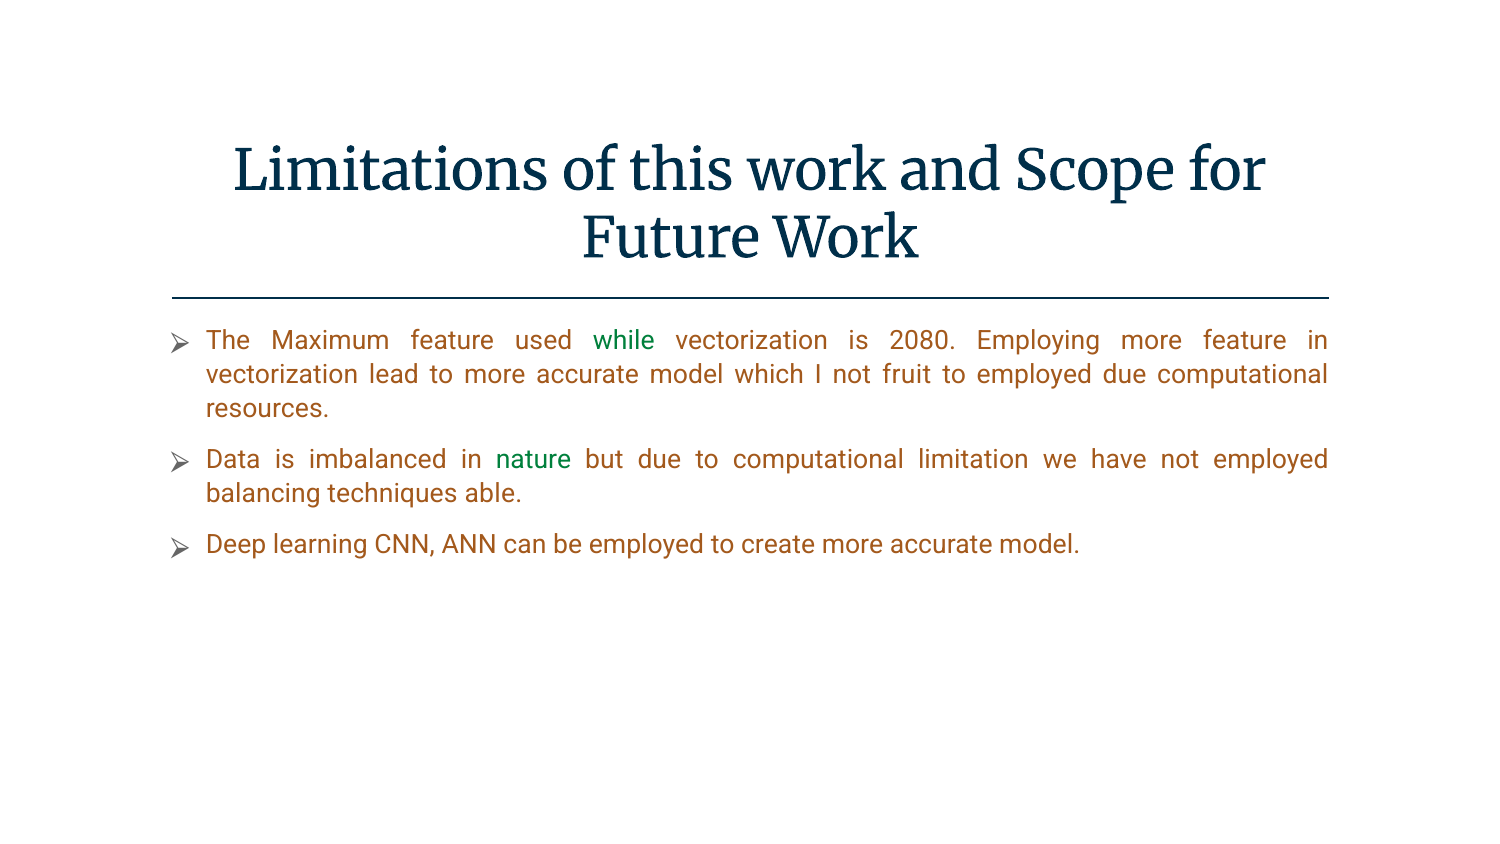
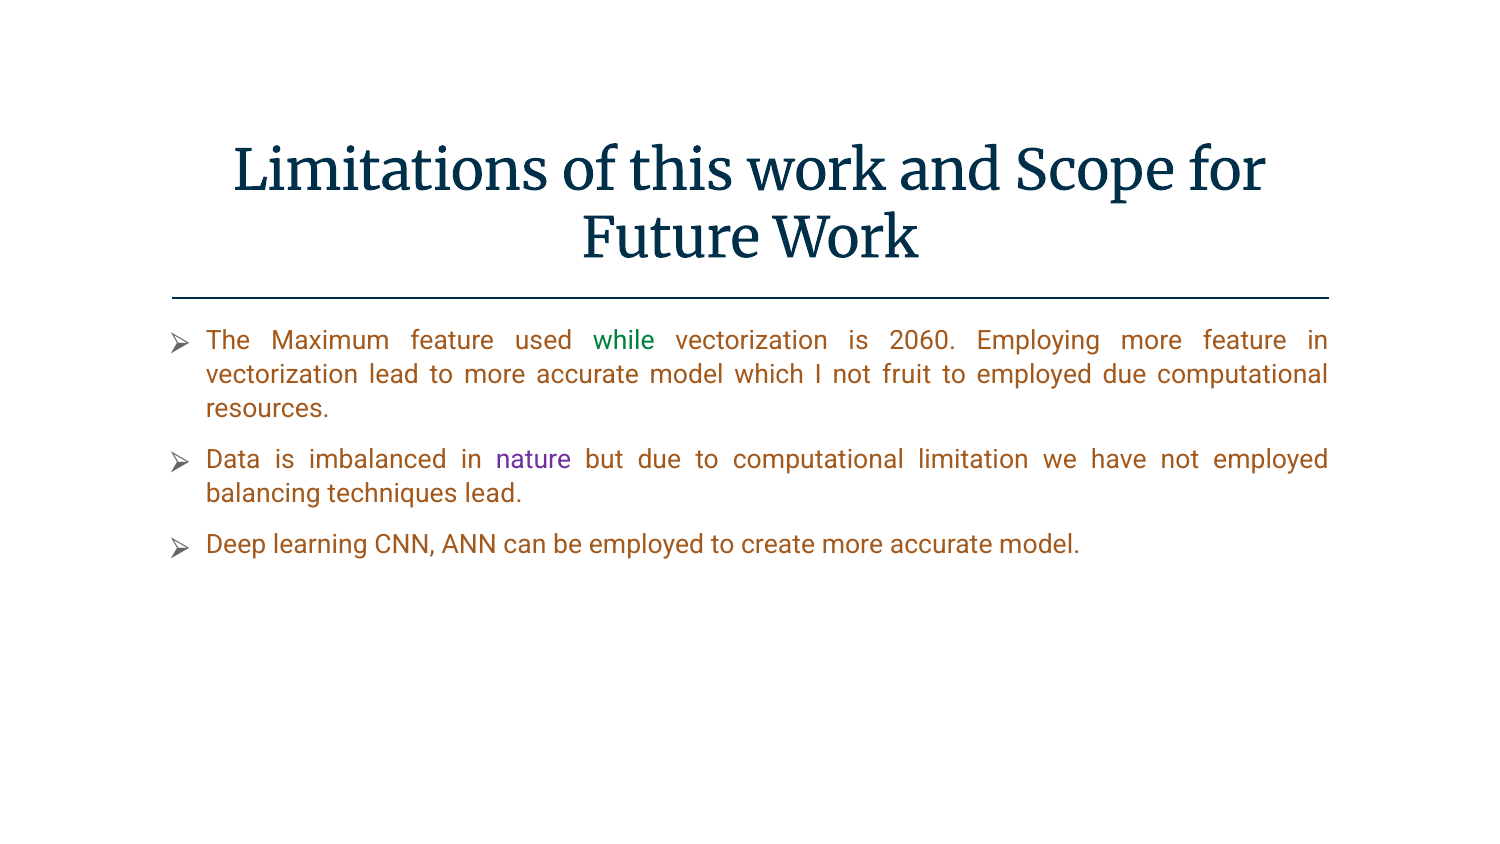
2080: 2080 -> 2060
nature colour: green -> purple
techniques able: able -> lead
